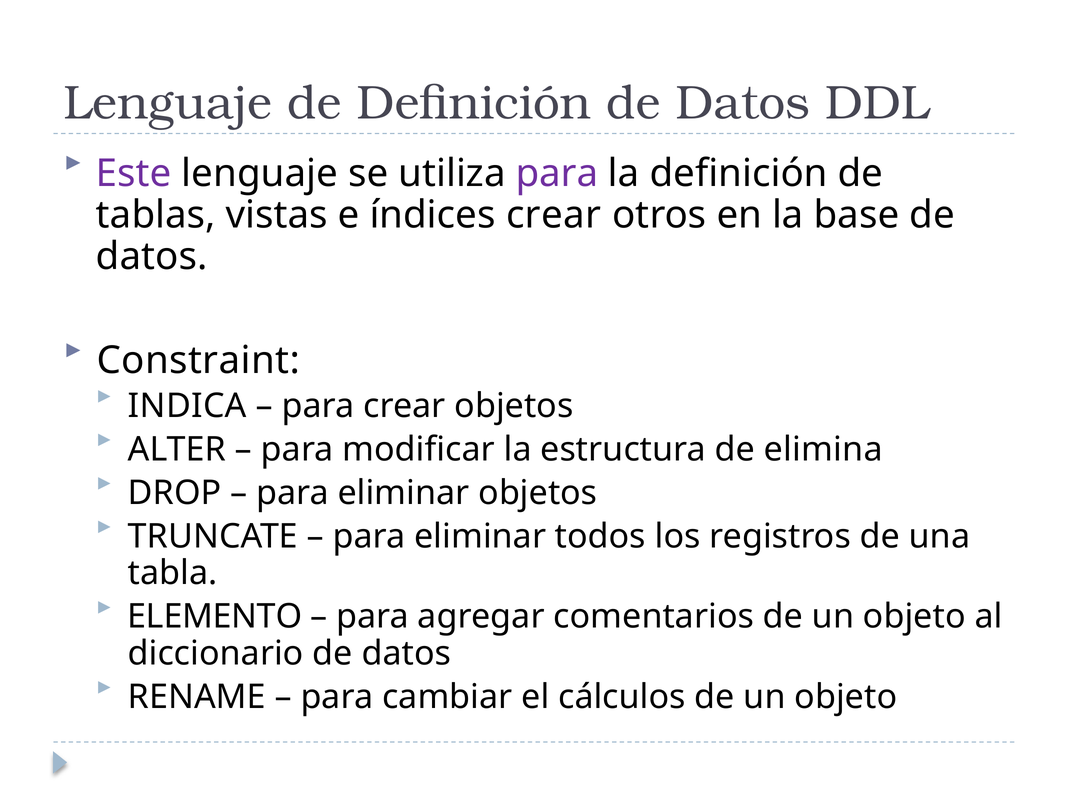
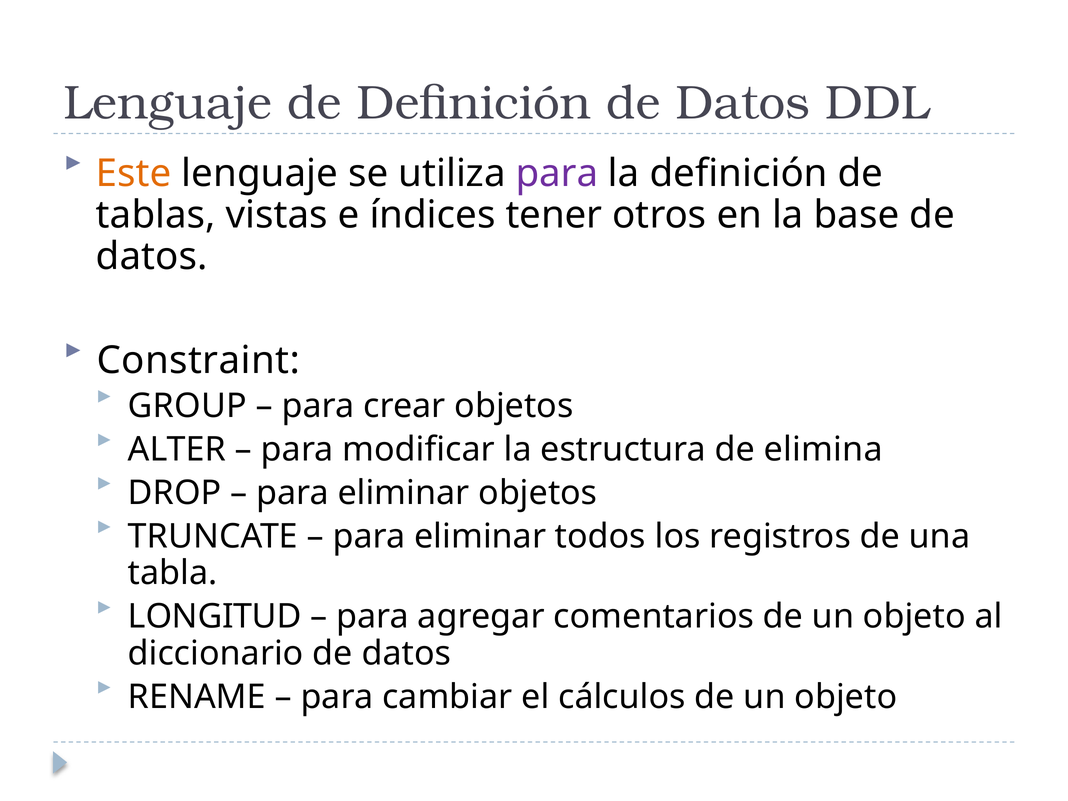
Este colour: purple -> orange
índices crear: crear -> tener
INDICA: INDICA -> GROUP
ELEMENTO: ELEMENTO -> LONGITUD
